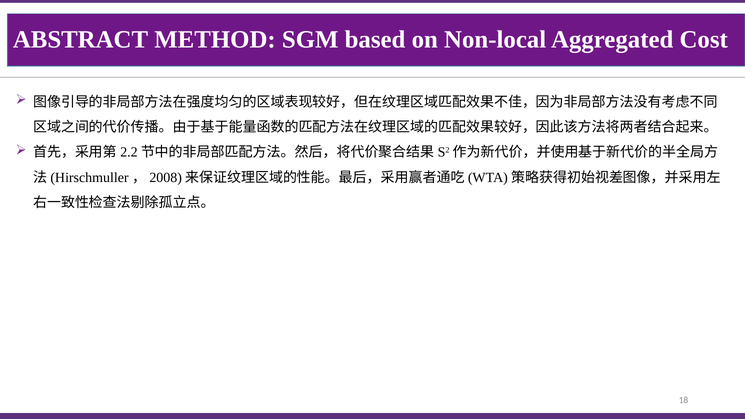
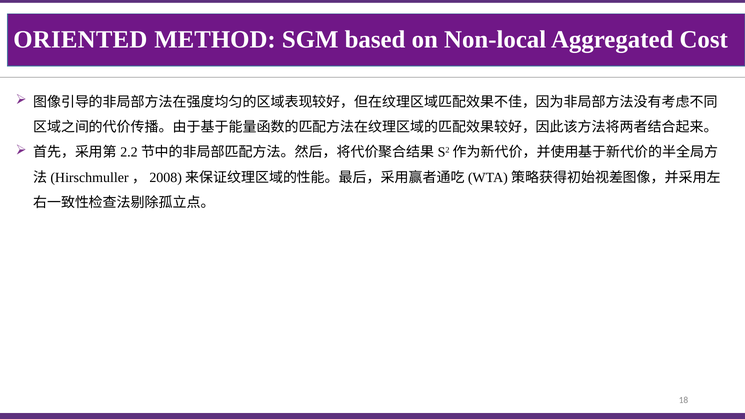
ABSTRACT: ABSTRACT -> ORIENTED
